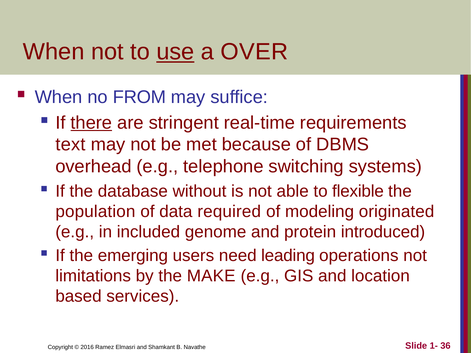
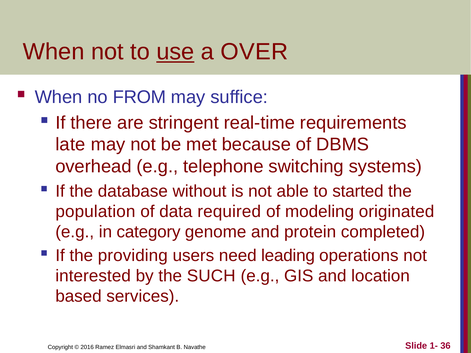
there underline: present -> none
text: text -> late
flexible: flexible -> started
included: included -> category
introduced: introduced -> completed
emerging: emerging -> providing
limitations: limitations -> interested
MAKE: MAKE -> SUCH
